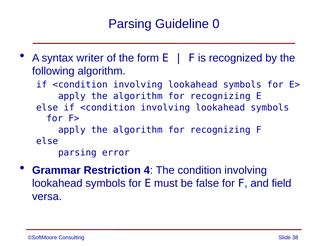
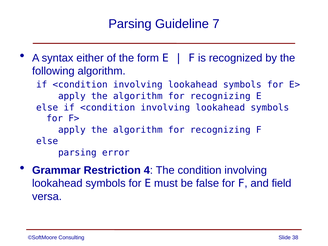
0: 0 -> 7
writer: writer -> either
